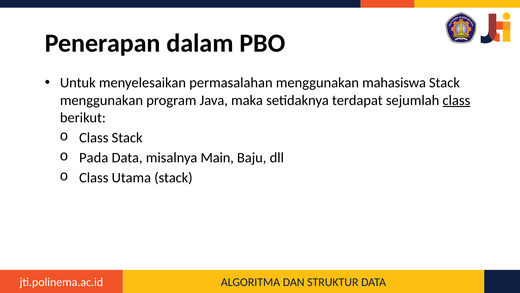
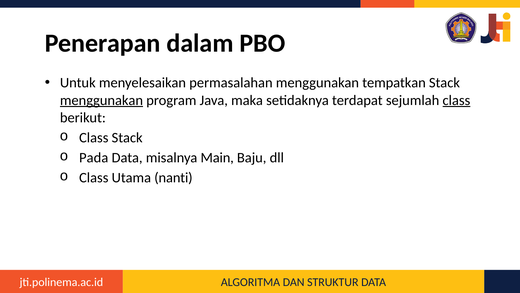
mahasiswa: mahasiswa -> tempatkan
menggunakan at (101, 100) underline: none -> present
Utama stack: stack -> nanti
